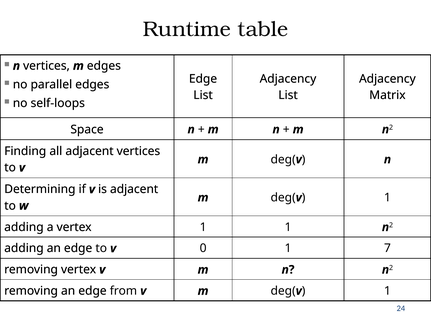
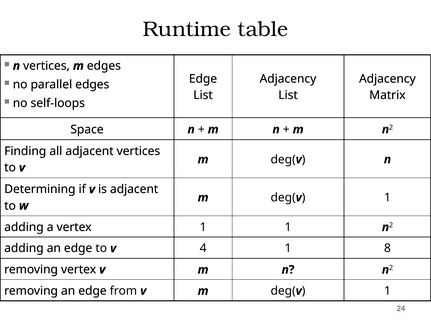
0: 0 -> 4
7: 7 -> 8
